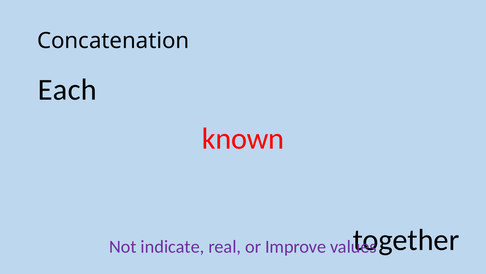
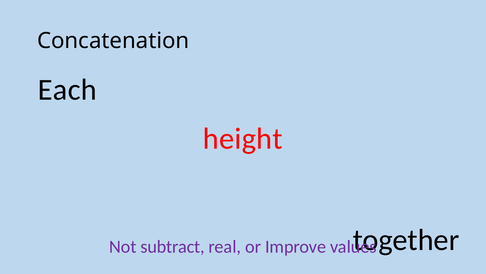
known: known -> height
indicate: indicate -> subtract
